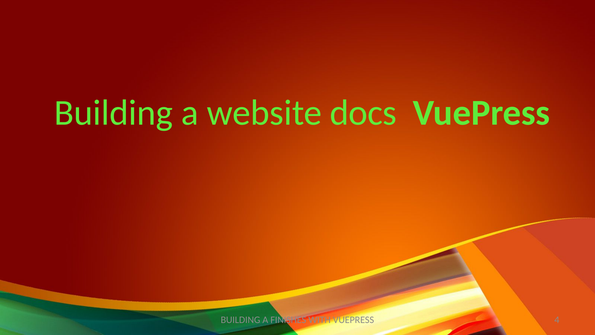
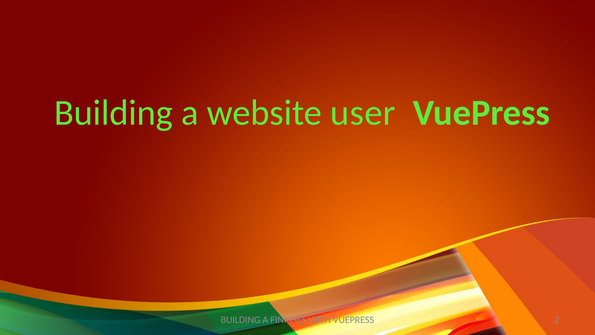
docs: docs -> user
4: 4 -> 2
